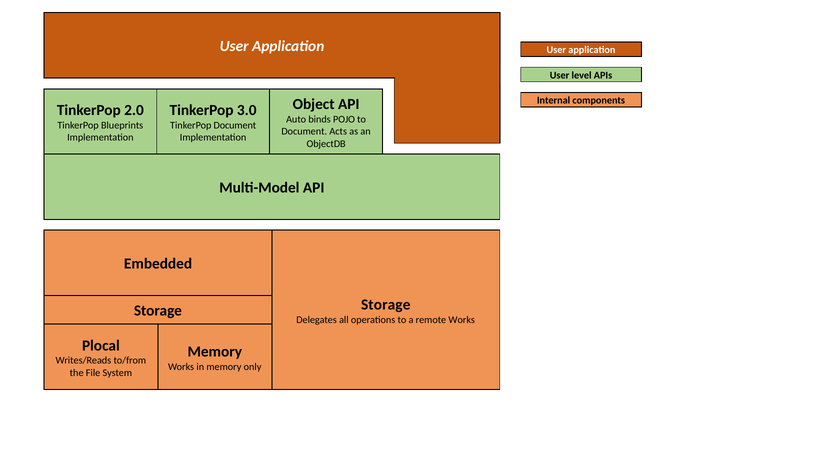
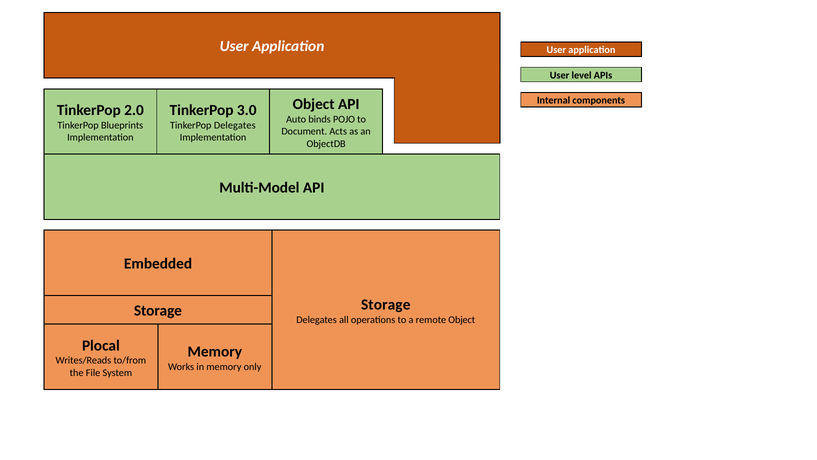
TinkerPop Document: Document -> Delegates
remote Works: Works -> Object
